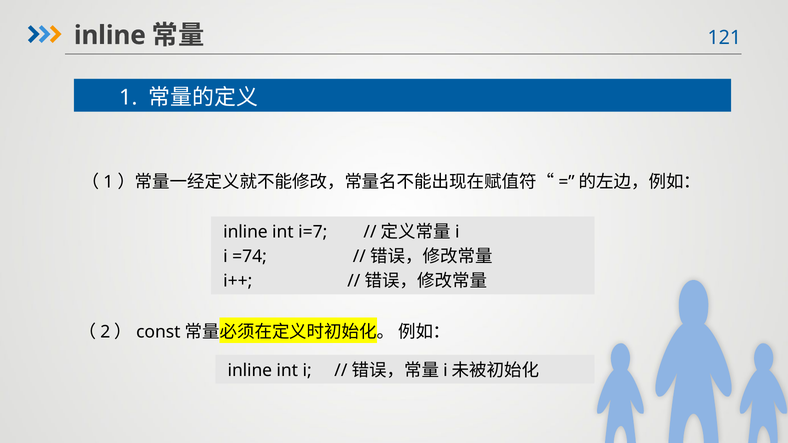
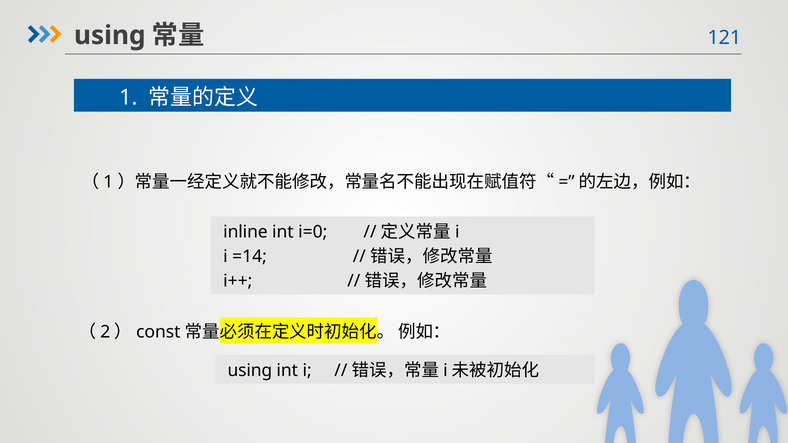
inline at (110, 35): inline -> using
i=7: i=7 -> i=0
=74: =74 -> =14
inline at (250, 371): inline -> using
